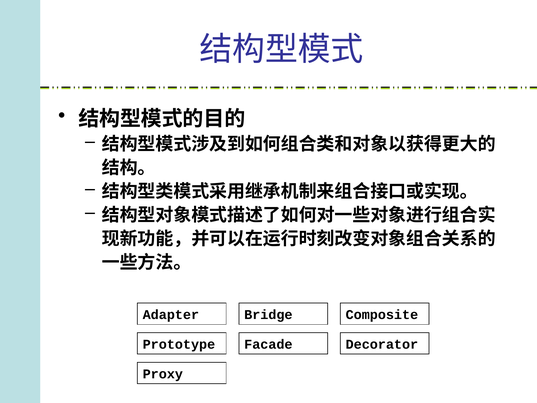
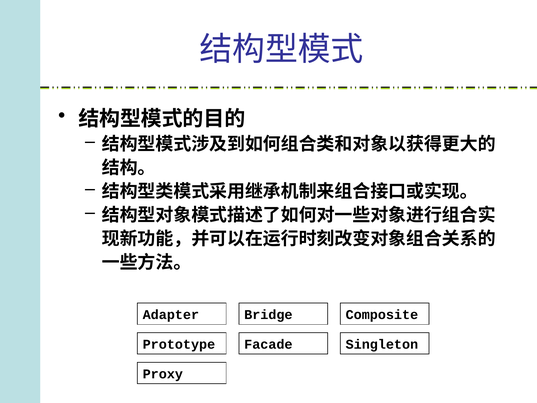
Decorator: Decorator -> Singleton
